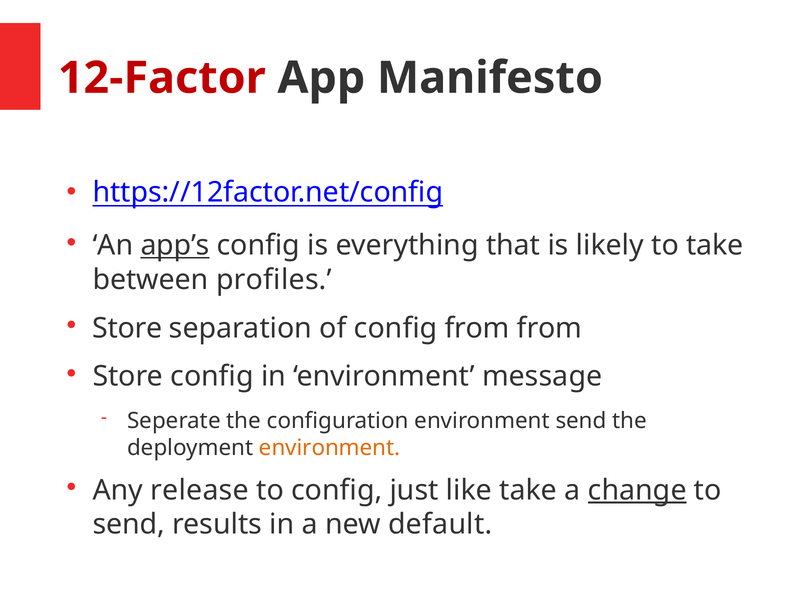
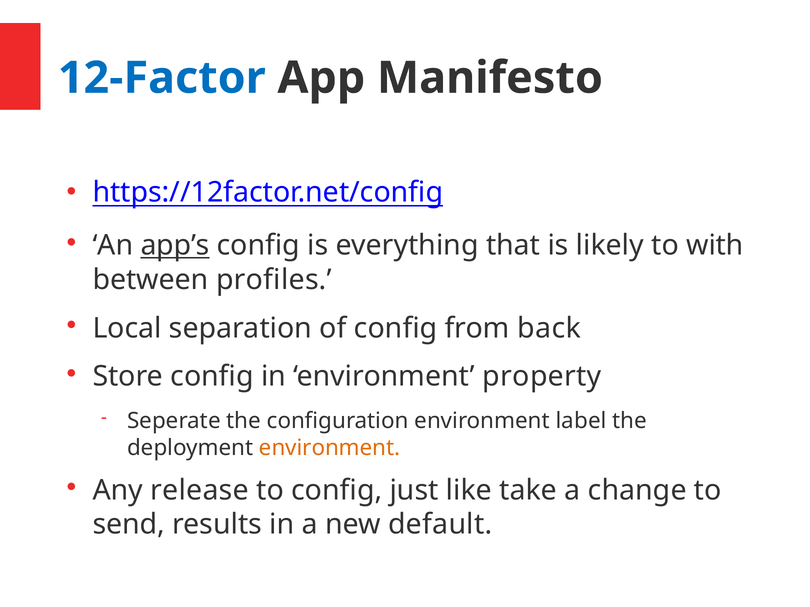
12-Factor colour: red -> blue
to take: take -> with
Store at (127, 328): Store -> Local
from from: from -> back
message: message -> property
environment send: send -> label
change underline: present -> none
